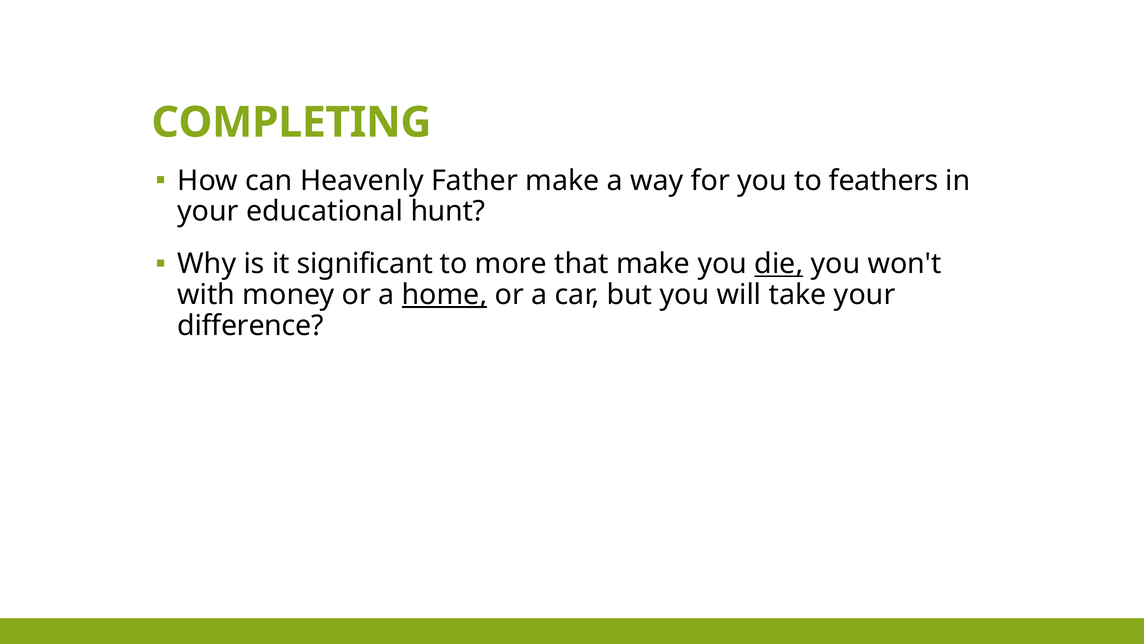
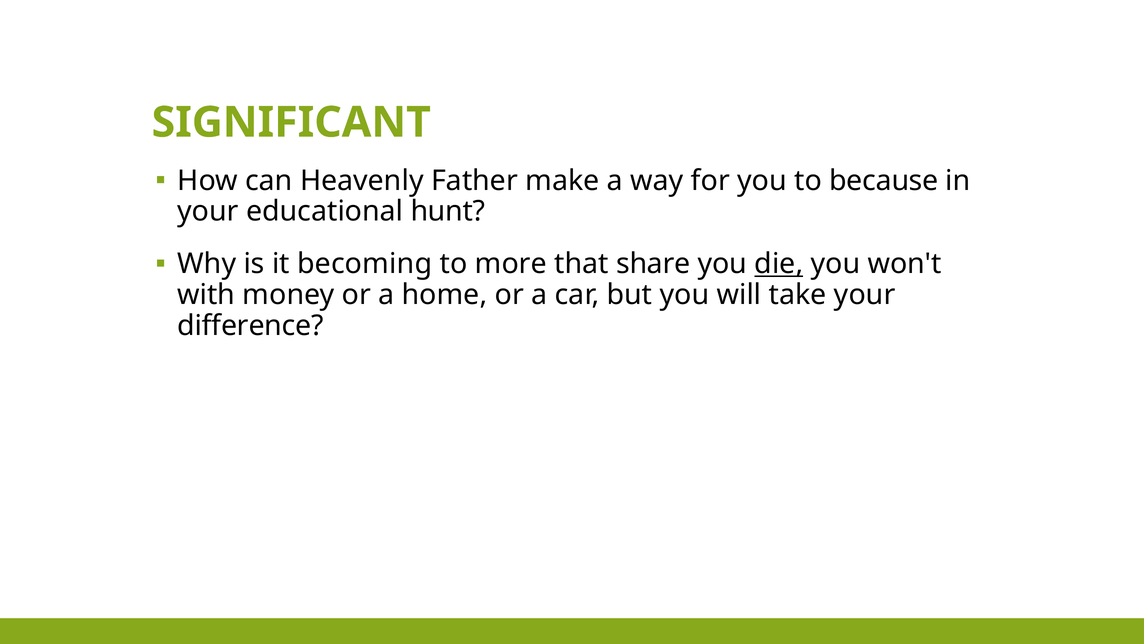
COMPLETING: COMPLETING -> SIGNIFICANT
feathers: feathers -> because
significant: significant -> becoming
that make: make -> share
home underline: present -> none
